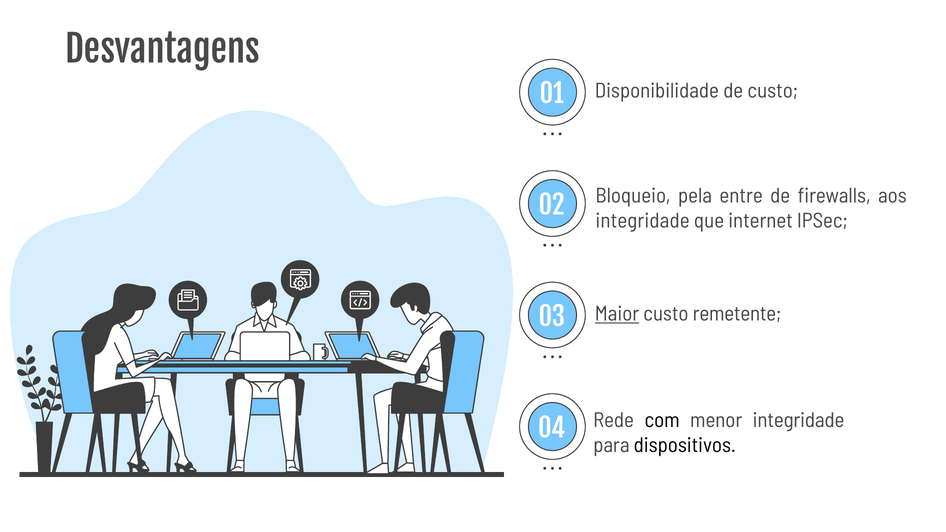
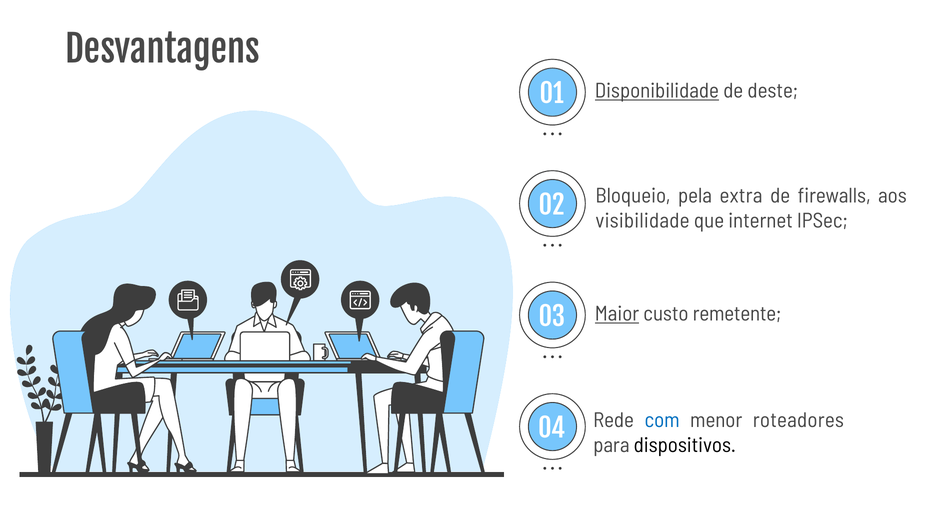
Disponibilidade underline: none -> present
de custo: custo -> deste
entre: entre -> extra
integridade at (643, 221): integridade -> visibilidade
com colour: black -> blue
menor integridade: integridade -> roteadores
